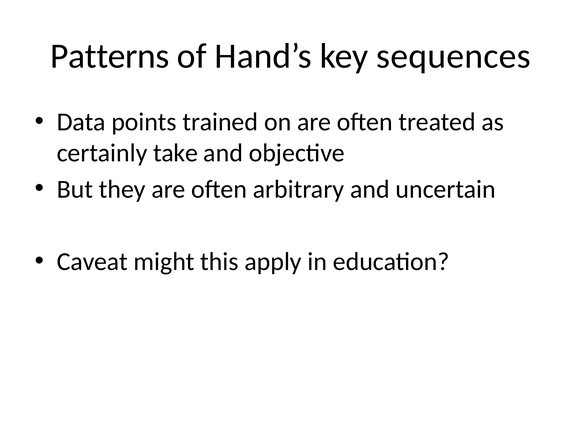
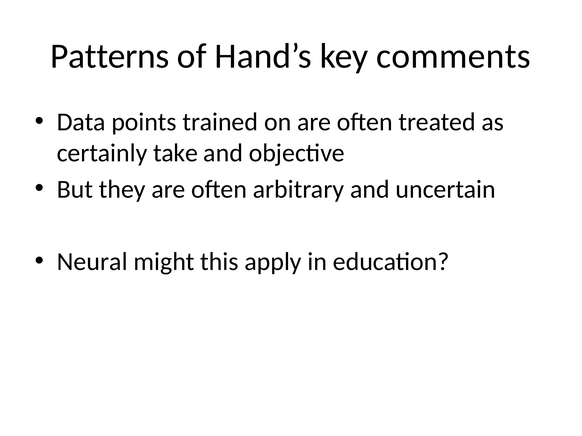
sequences: sequences -> comments
Caveat: Caveat -> Neural
